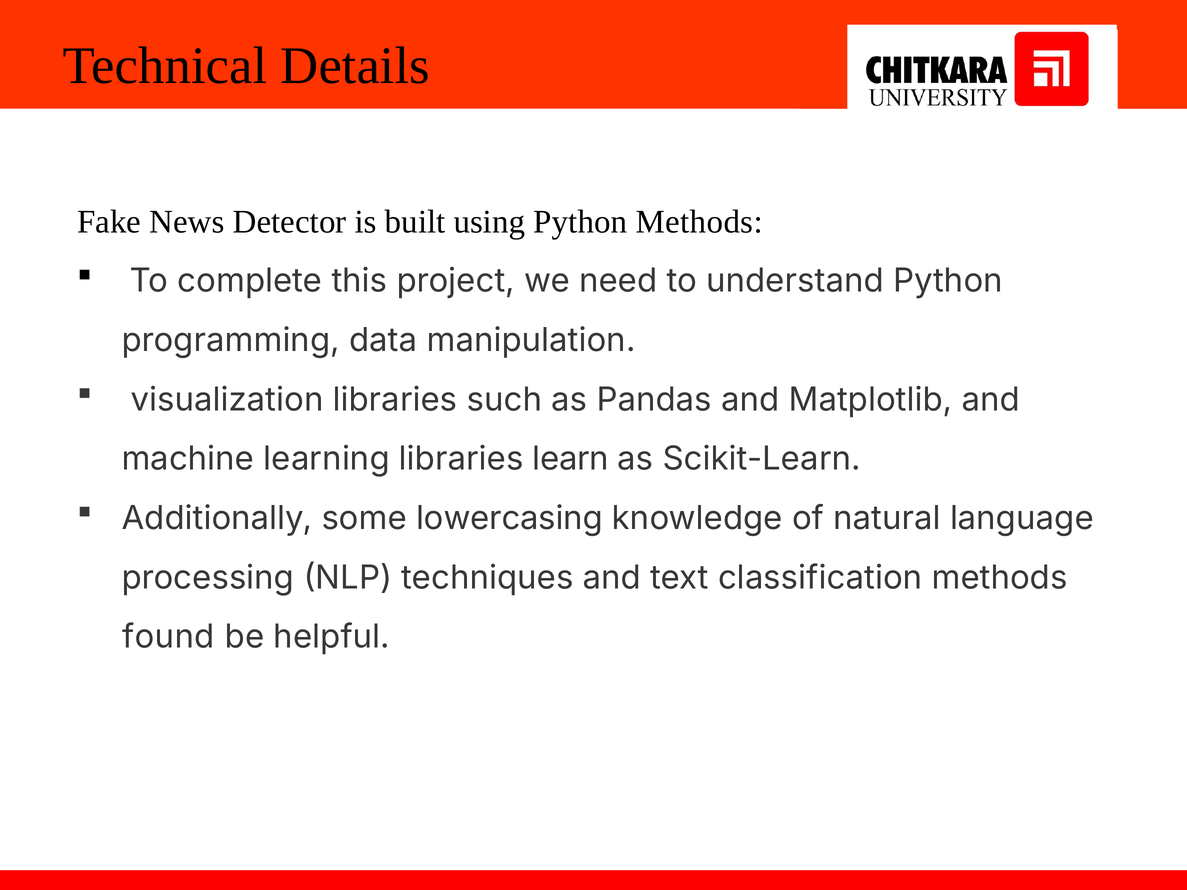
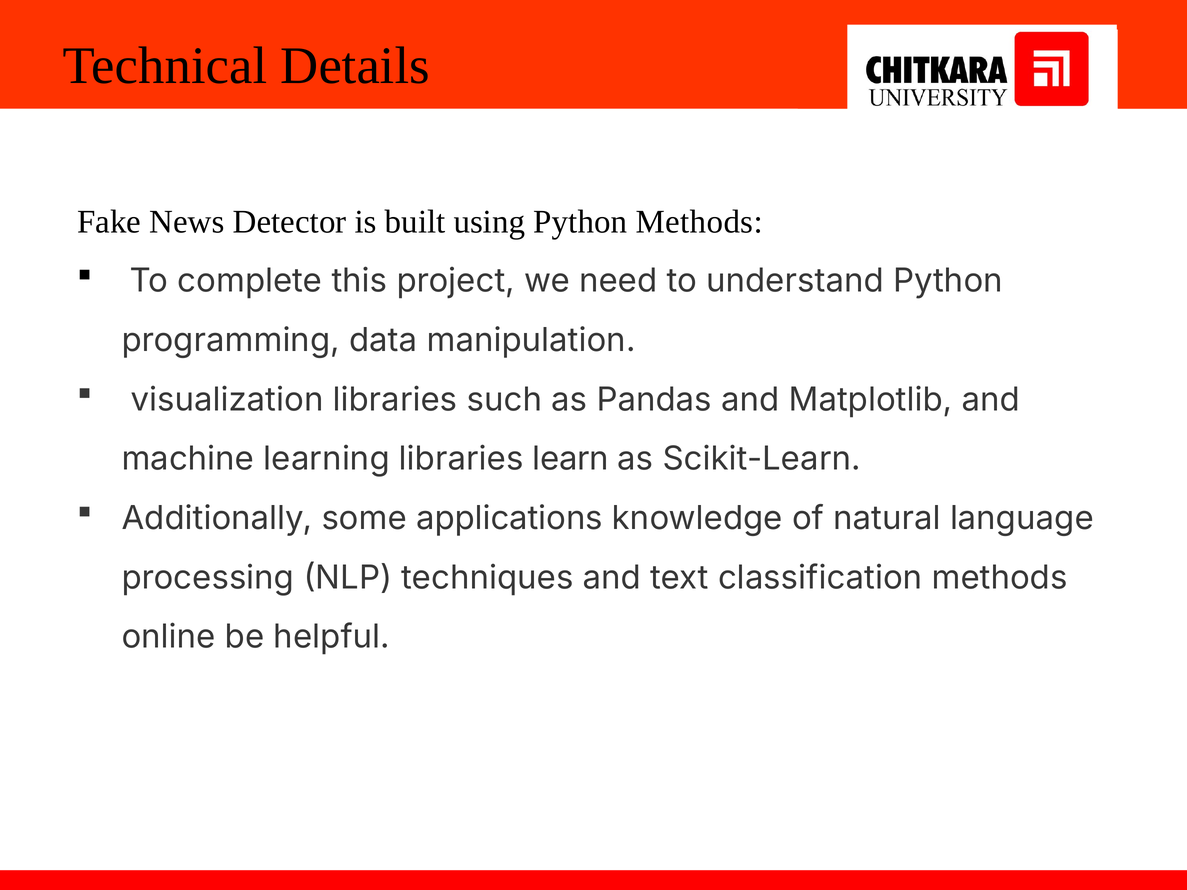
lowercasing: lowercasing -> applications
found: found -> online
